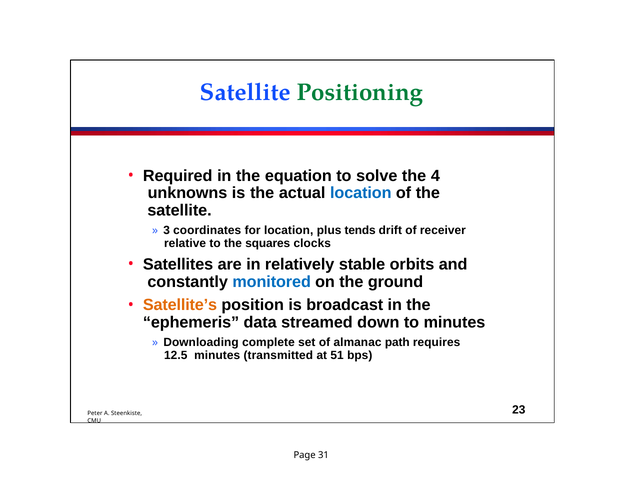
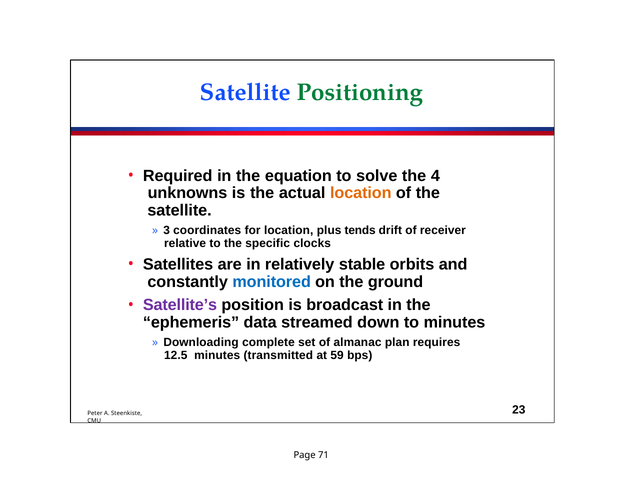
location at (361, 193) colour: blue -> orange
squares: squares -> specific
Satellite’s colour: orange -> purple
path: path -> plan
51: 51 -> 59
31: 31 -> 71
